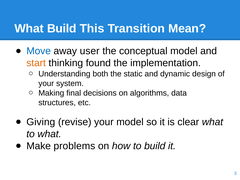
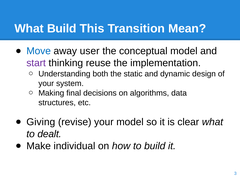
start colour: orange -> purple
found: found -> reuse
to what: what -> dealt
problems: problems -> individual
